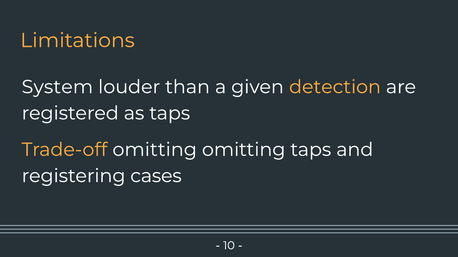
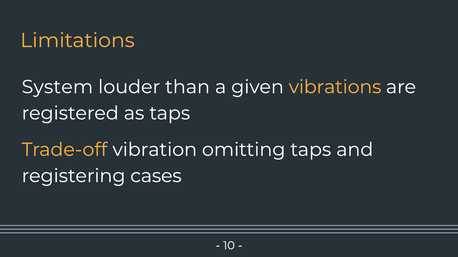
detection: detection -> vibrations
Trade-off omitting: omitting -> vibration
